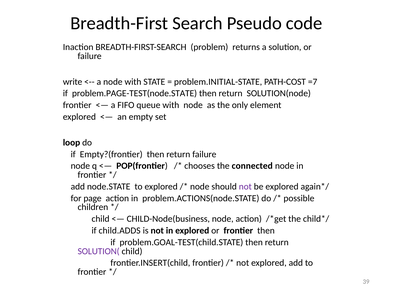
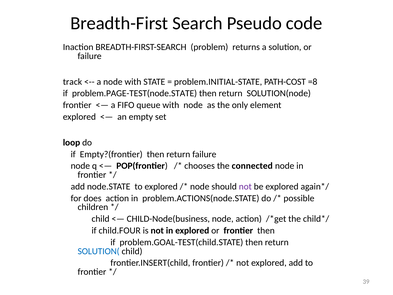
write: write -> track
=7: =7 -> =8
page: page -> does
child.ADDS: child.ADDS -> child.FOUR
SOLUTION( colour: purple -> blue
